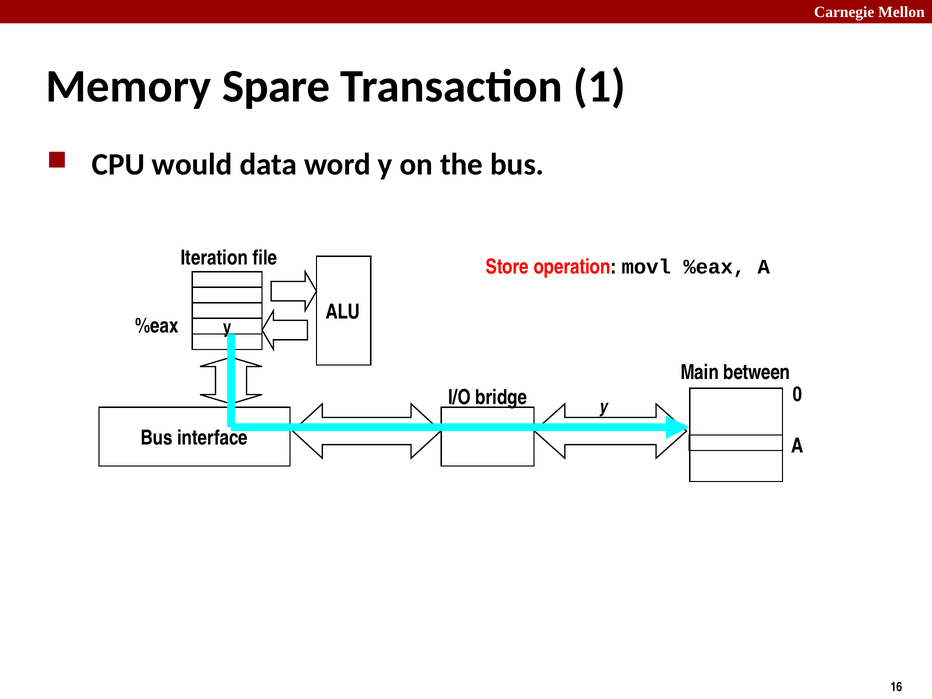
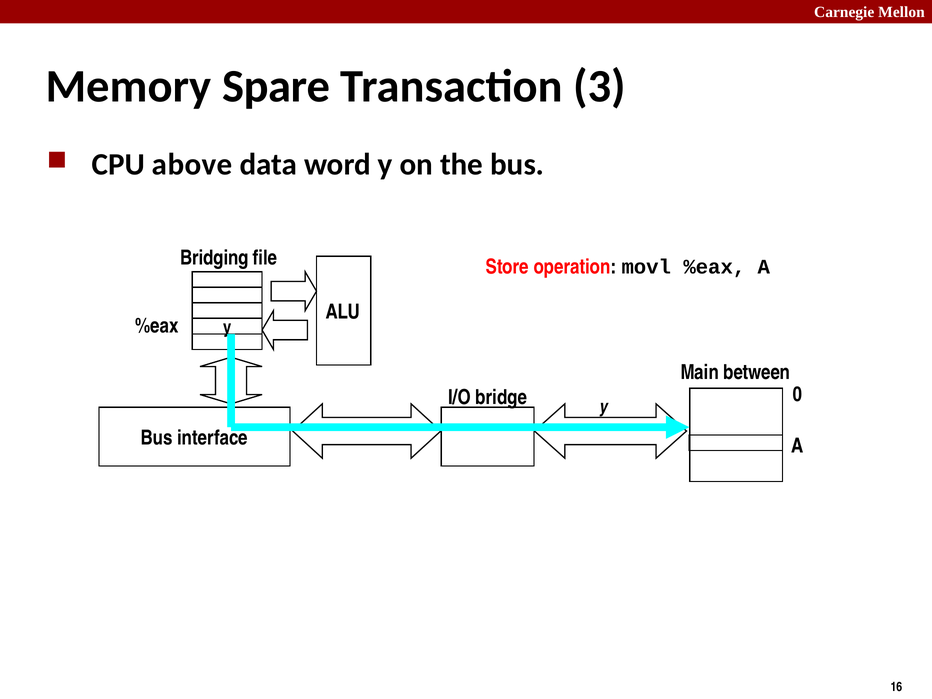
1: 1 -> 3
would: would -> above
Iteration: Iteration -> Bridging
